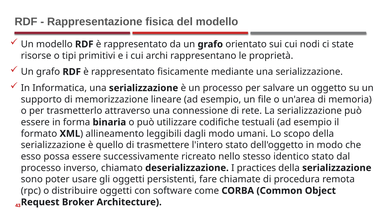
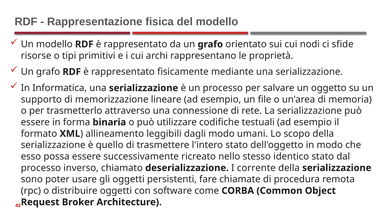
state: state -> sfide
practices: practices -> corrente
